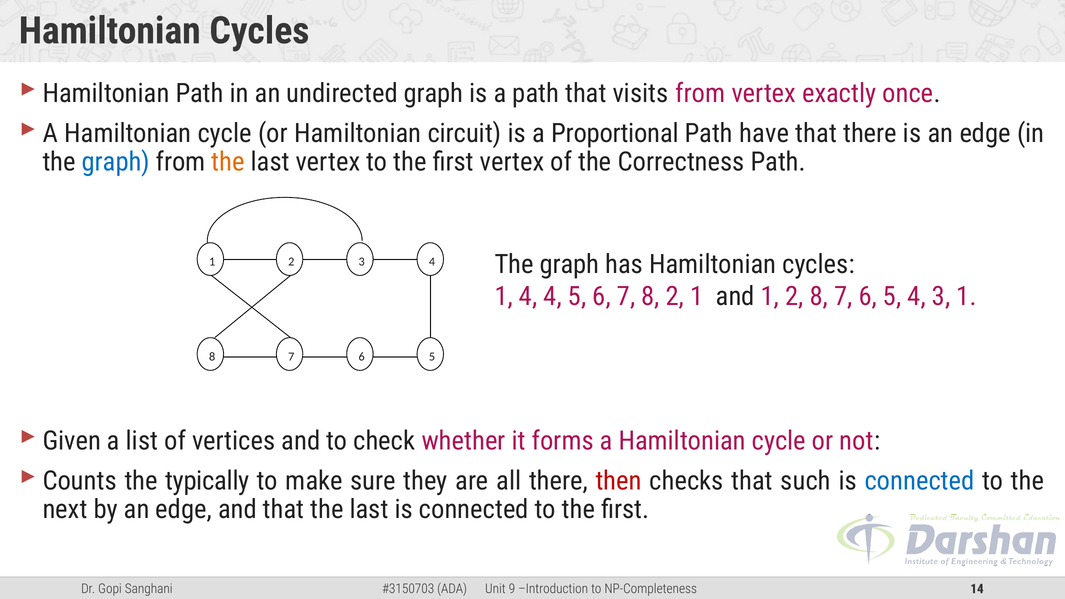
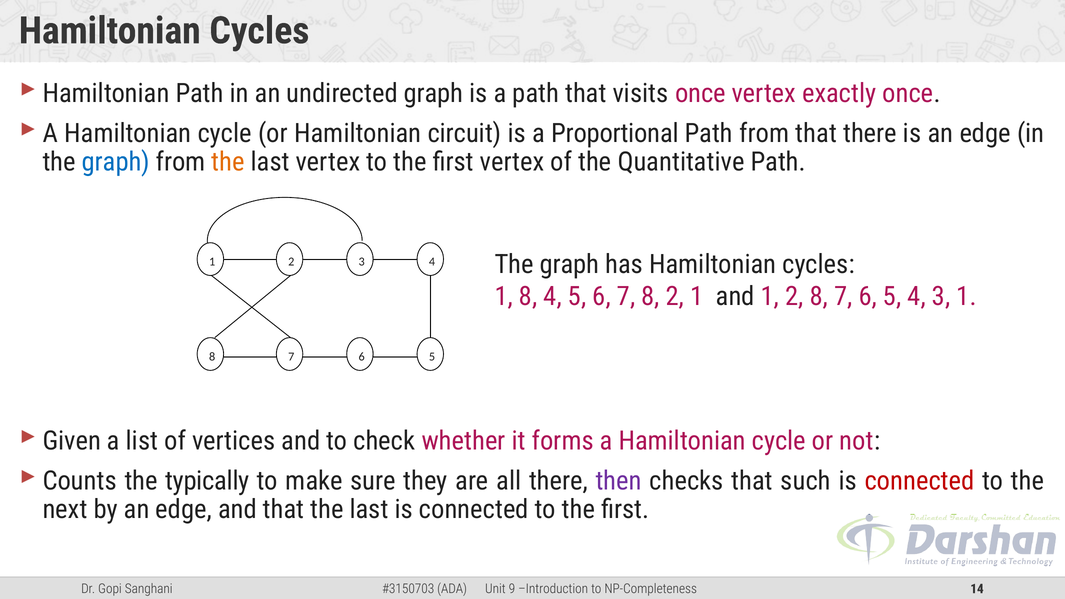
visits from: from -> once
Path have: have -> from
Correctness: Correctness -> Quantitative
1 4: 4 -> 8
then colour: red -> purple
connected at (920, 481) colour: blue -> red
